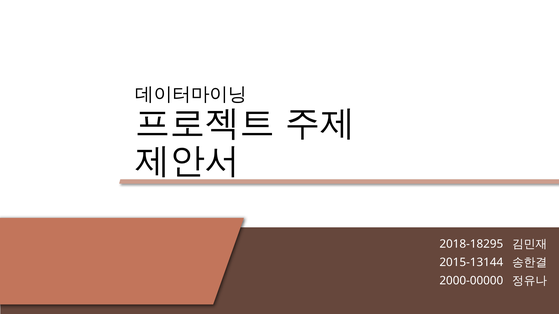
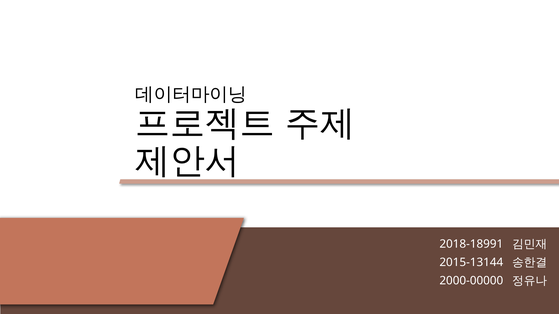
2018-18295: 2018-18295 -> 2018-18991
